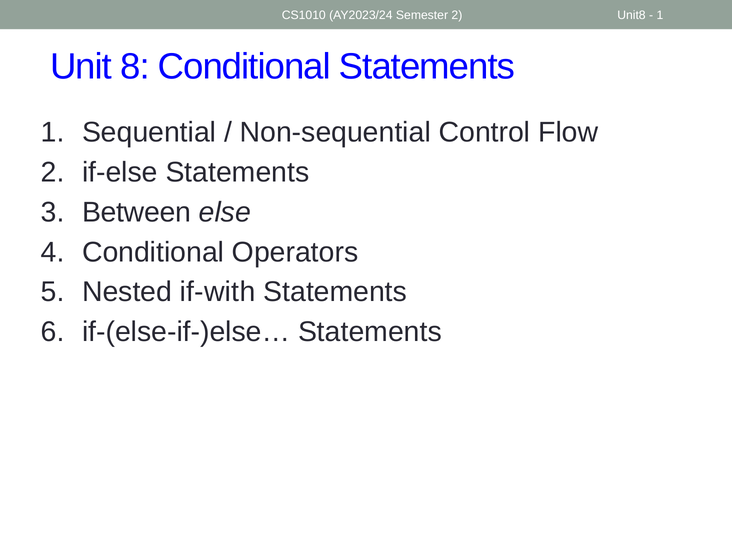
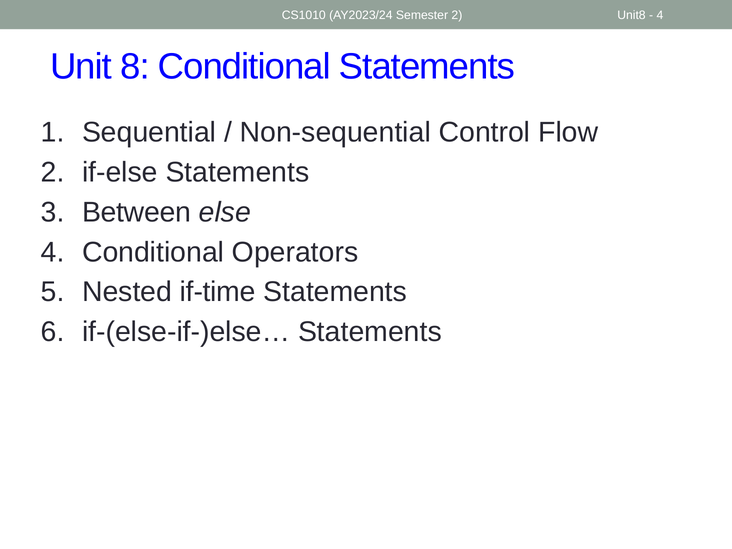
1 at (660, 15): 1 -> 4
if-with: if-with -> if-time
